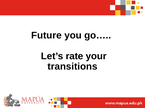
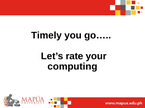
Future: Future -> Timely
transitions: transitions -> computing
